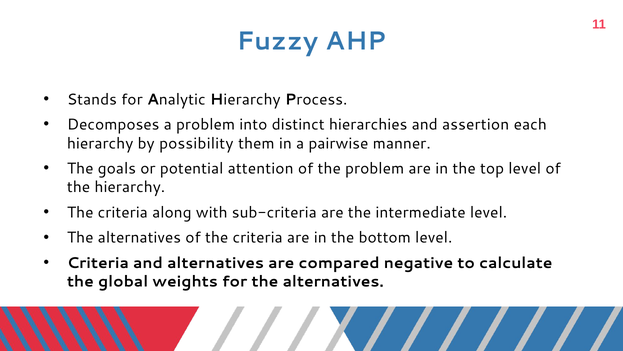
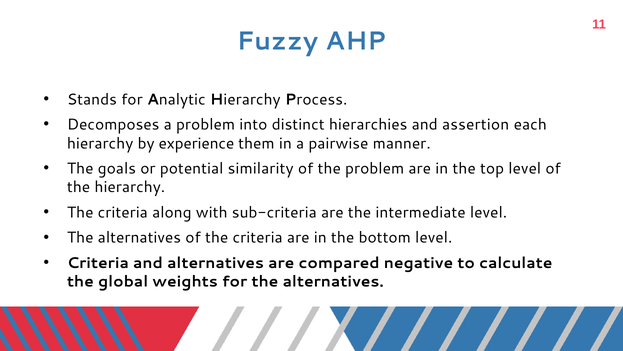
possibility: possibility -> experience
attention: attention -> similarity
